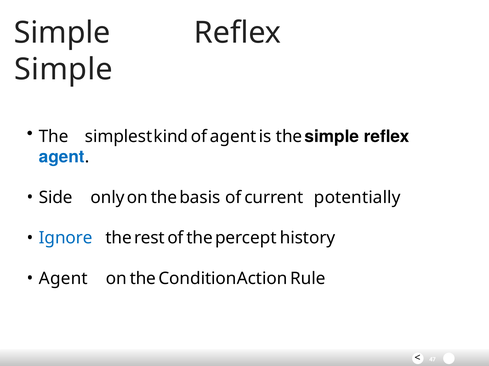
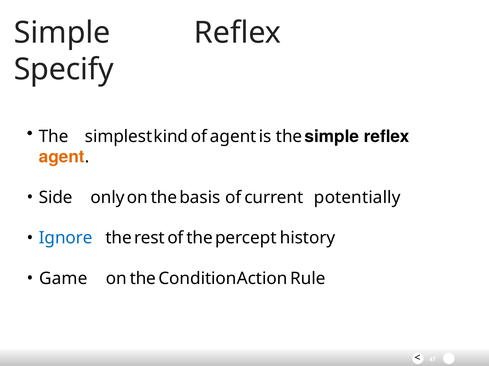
Simple at (63, 69): Simple -> Specify
agent at (62, 157) colour: blue -> orange
Agent at (63, 279): Agent -> Game
